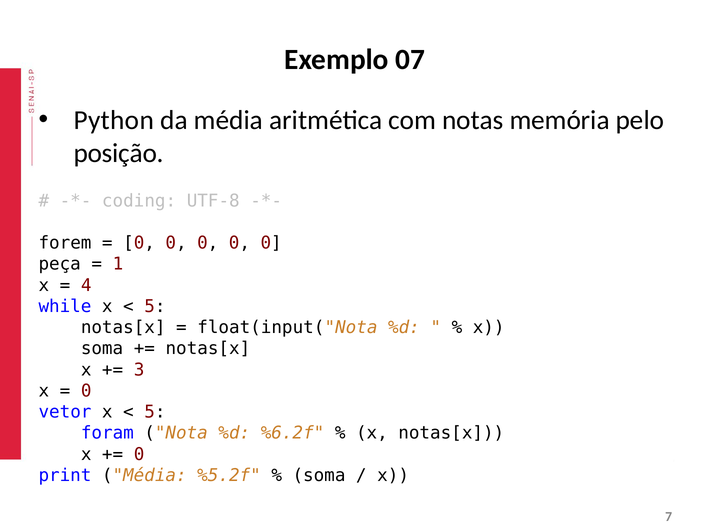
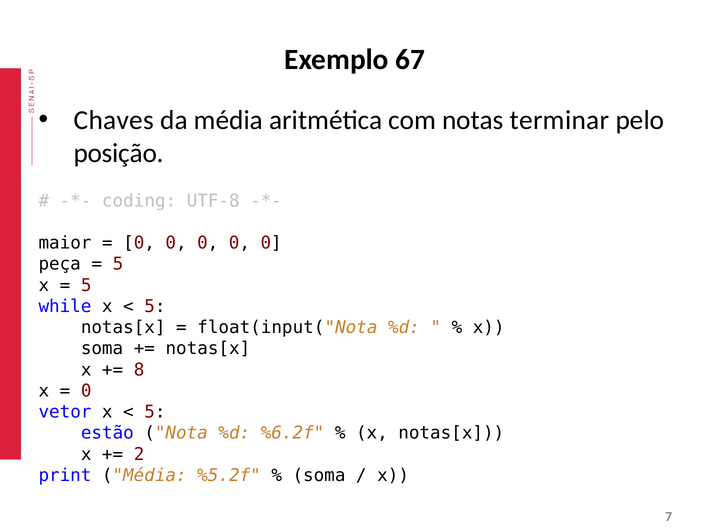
07: 07 -> 67
Python: Python -> Chaves
memória: memória -> terminar
forem: forem -> maior
1 at (118, 264): 1 -> 5
4 at (86, 285): 4 -> 5
3: 3 -> 8
foram: foram -> estão
0 at (139, 454): 0 -> 2
